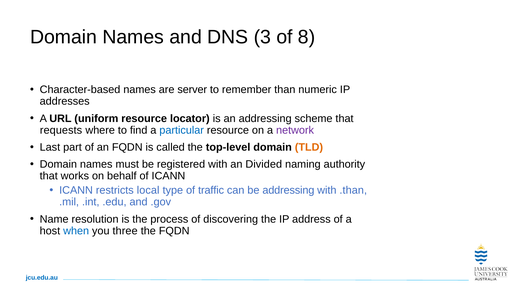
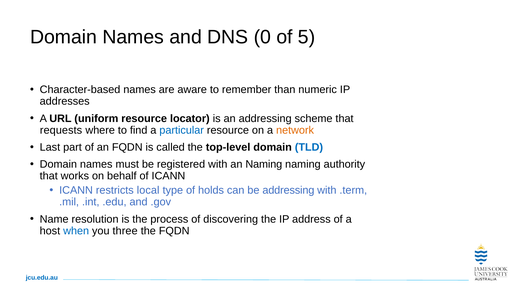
3: 3 -> 0
8: 8 -> 5
server: server -> aware
network colour: purple -> orange
TLD colour: orange -> blue
an Divided: Divided -> Naming
traffic: traffic -> holds
.than: .than -> .term
